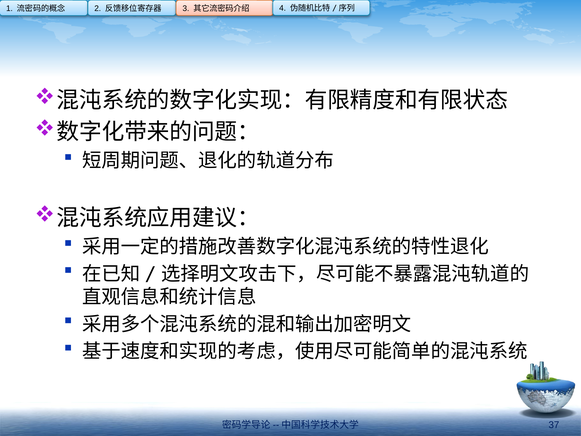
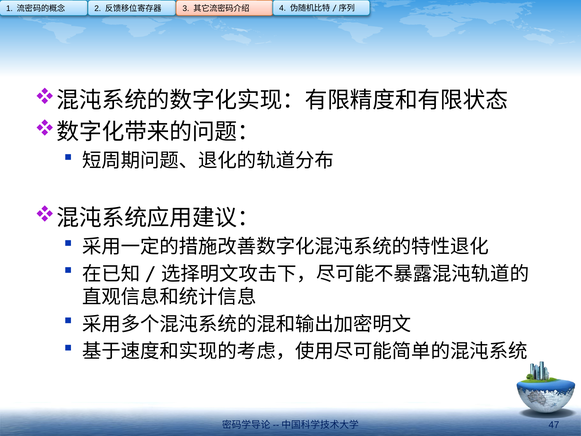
37: 37 -> 47
